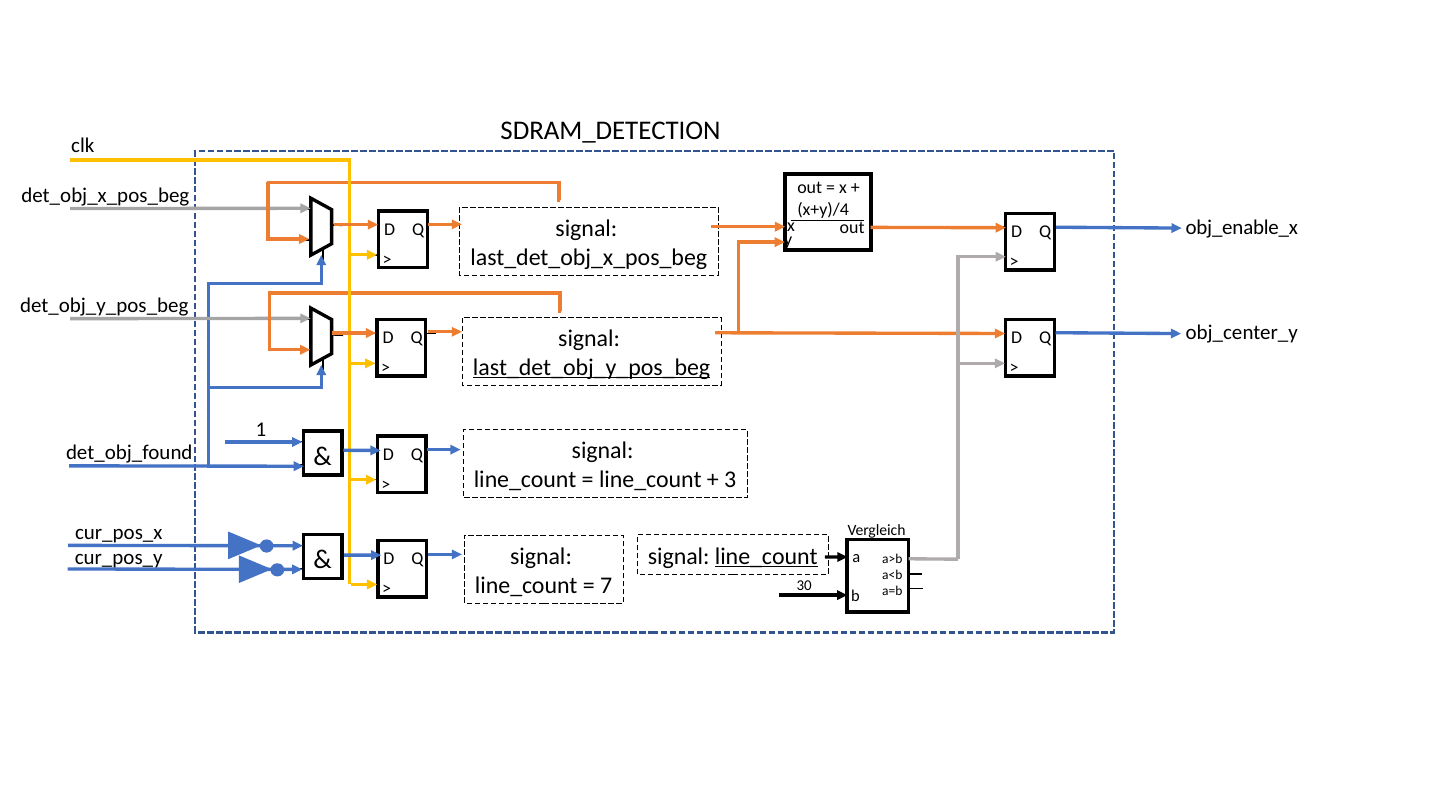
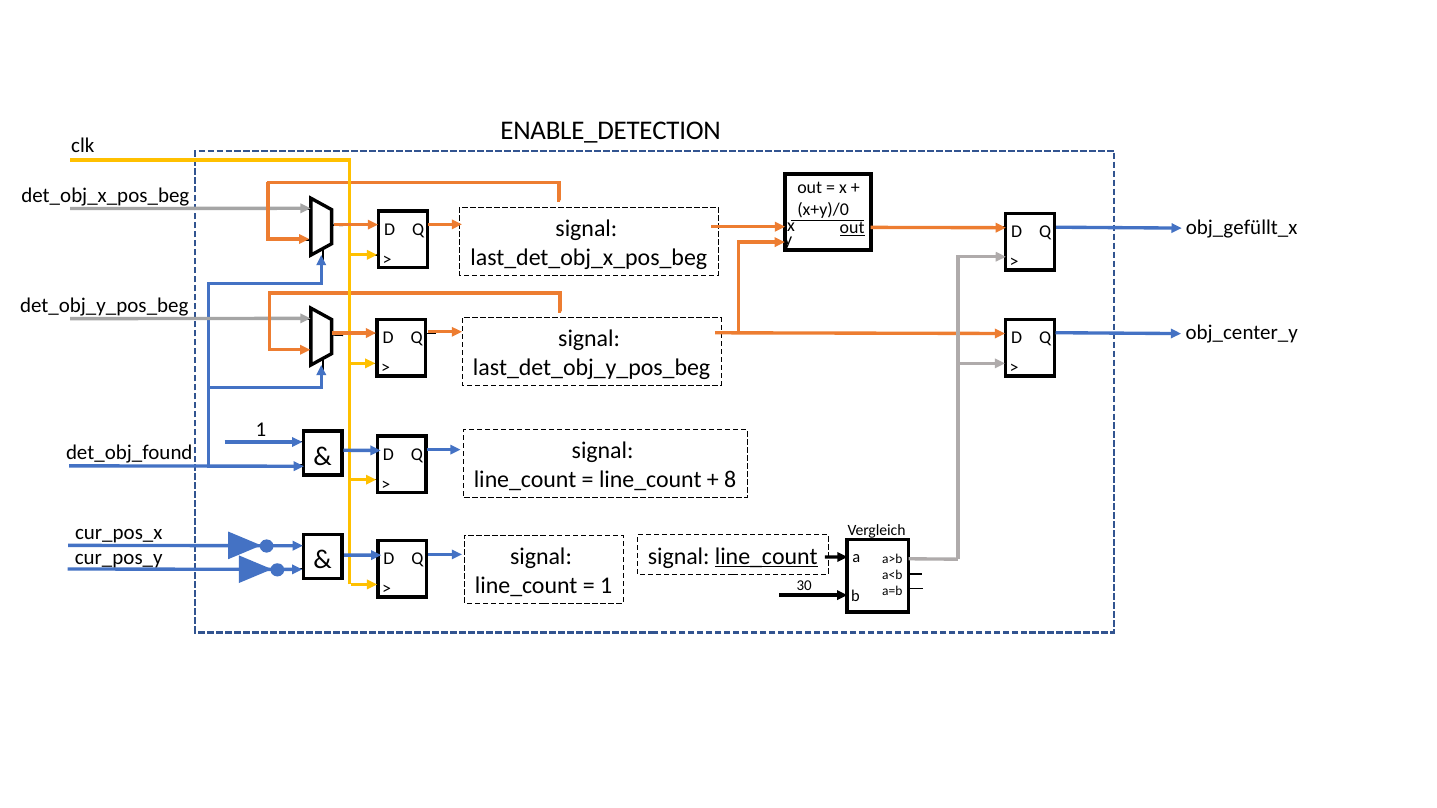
SDRAM_DETECTION: SDRAM_DETECTION -> ENABLE_DETECTION
x+y)/4: x+y)/4 -> x+y)/0
out at (852, 228) underline: none -> present
obj_enable_x: obj_enable_x -> obj_gefüllt_x
last_det_obj_y_pos_beg underline: present -> none
3: 3 -> 8
7 at (606, 585): 7 -> 1
